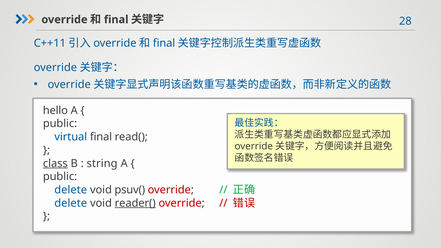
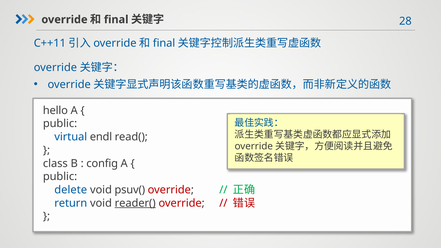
virtual final: final -> endl
class underline: present -> none
string: string -> config
delete at (71, 203): delete -> return
